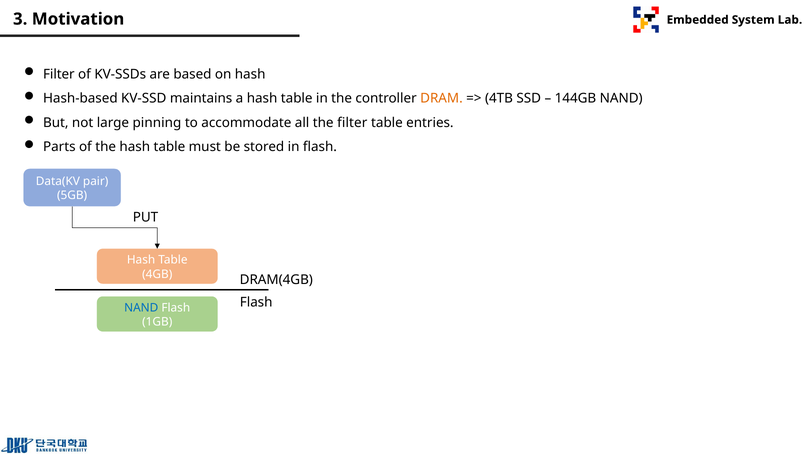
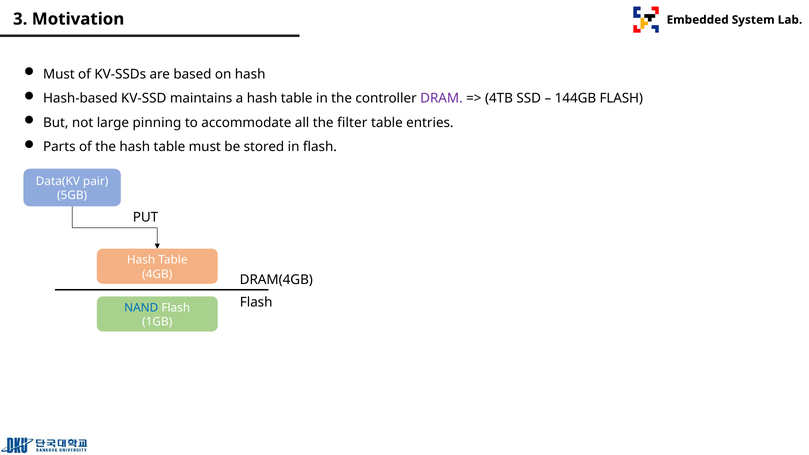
Filter at (59, 74): Filter -> Must
DRAM colour: orange -> purple
144GB NAND: NAND -> FLASH
